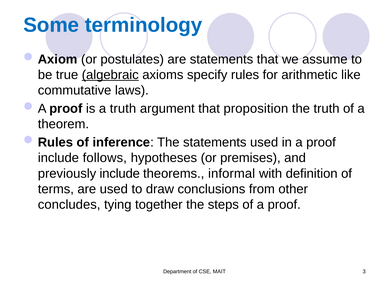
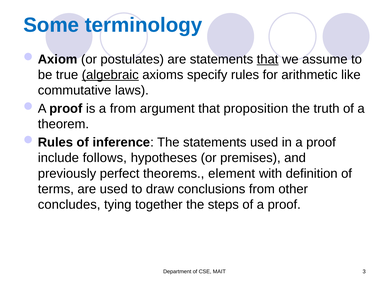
that at (268, 59) underline: none -> present
a truth: truth -> from
previously include: include -> perfect
informal: informal -> element
